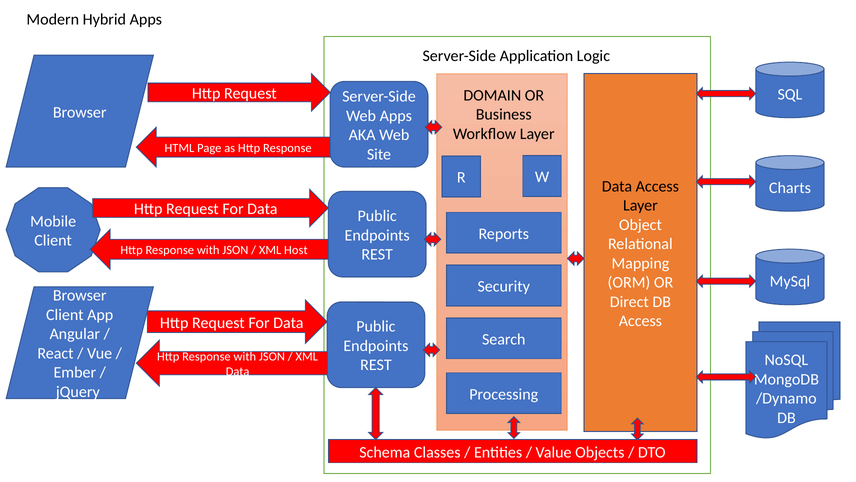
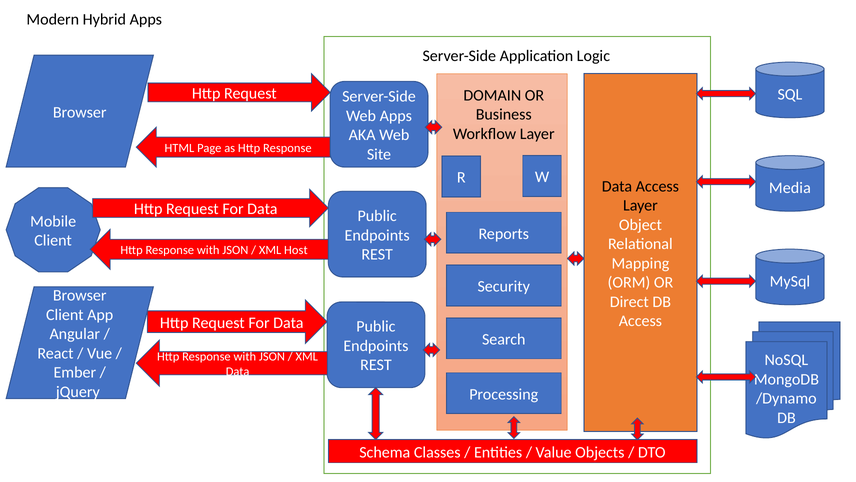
Charts: Charts -> Media
